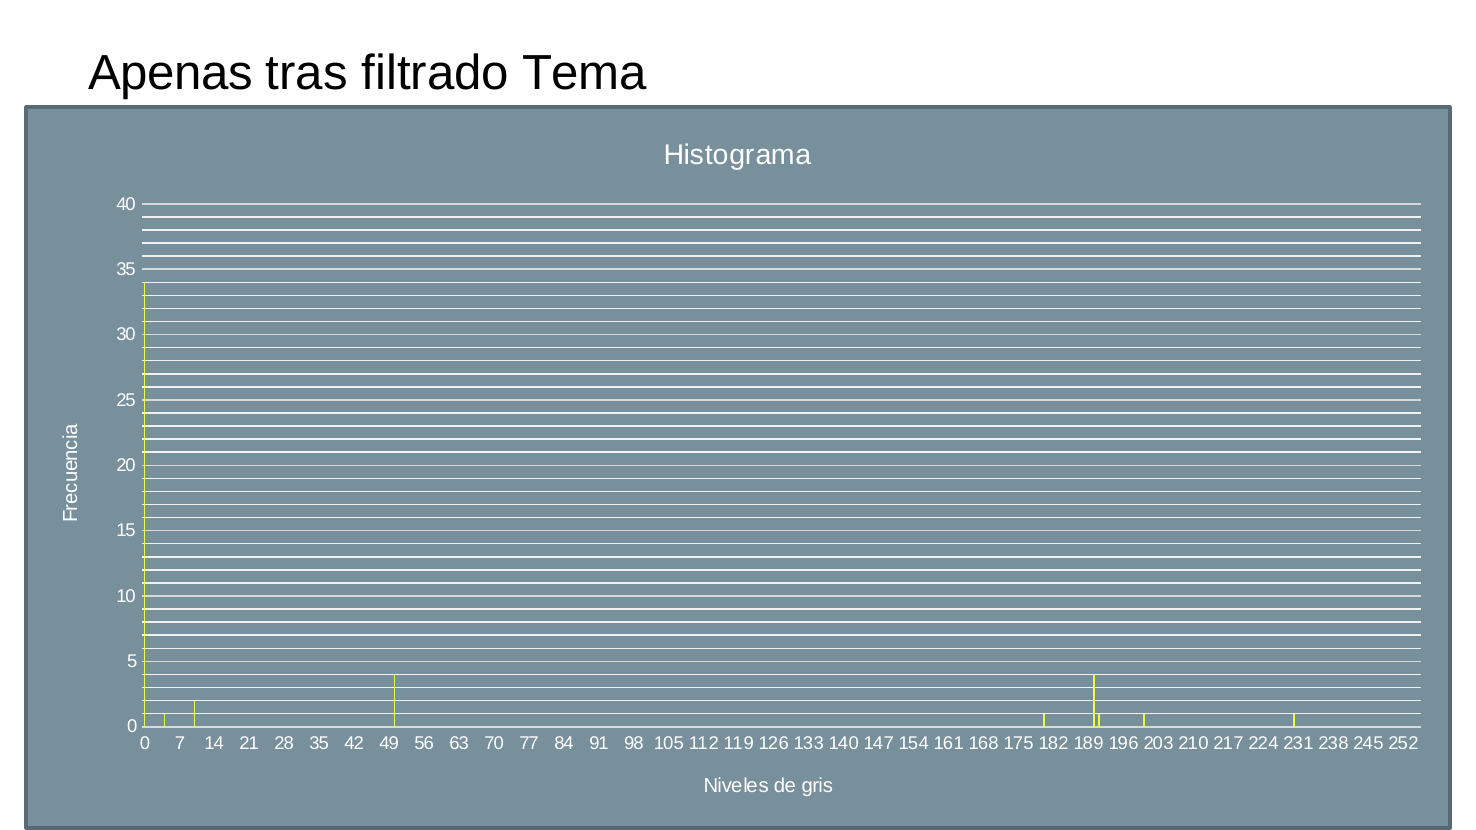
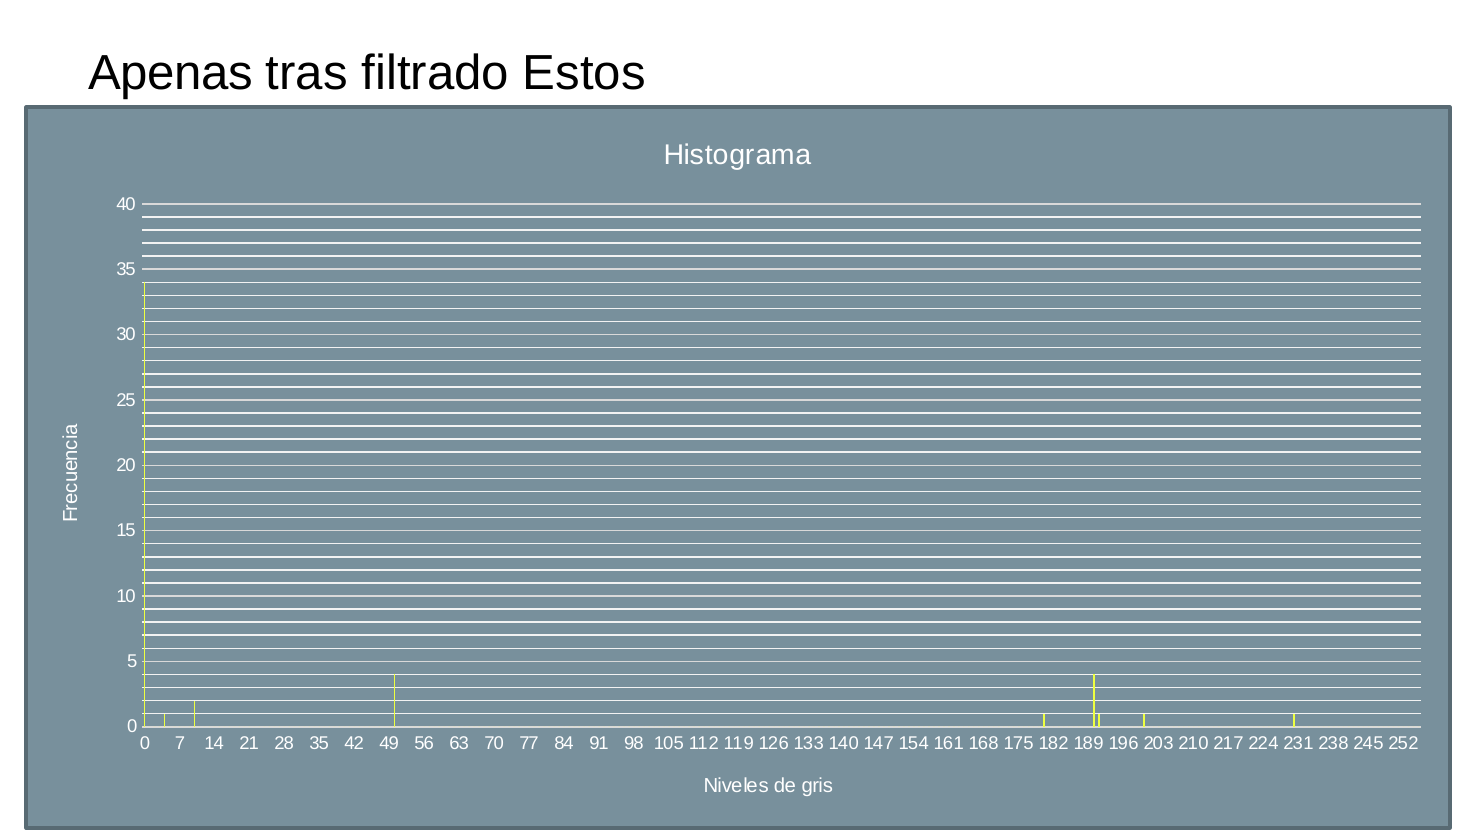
Tema: Tema -> Estos
